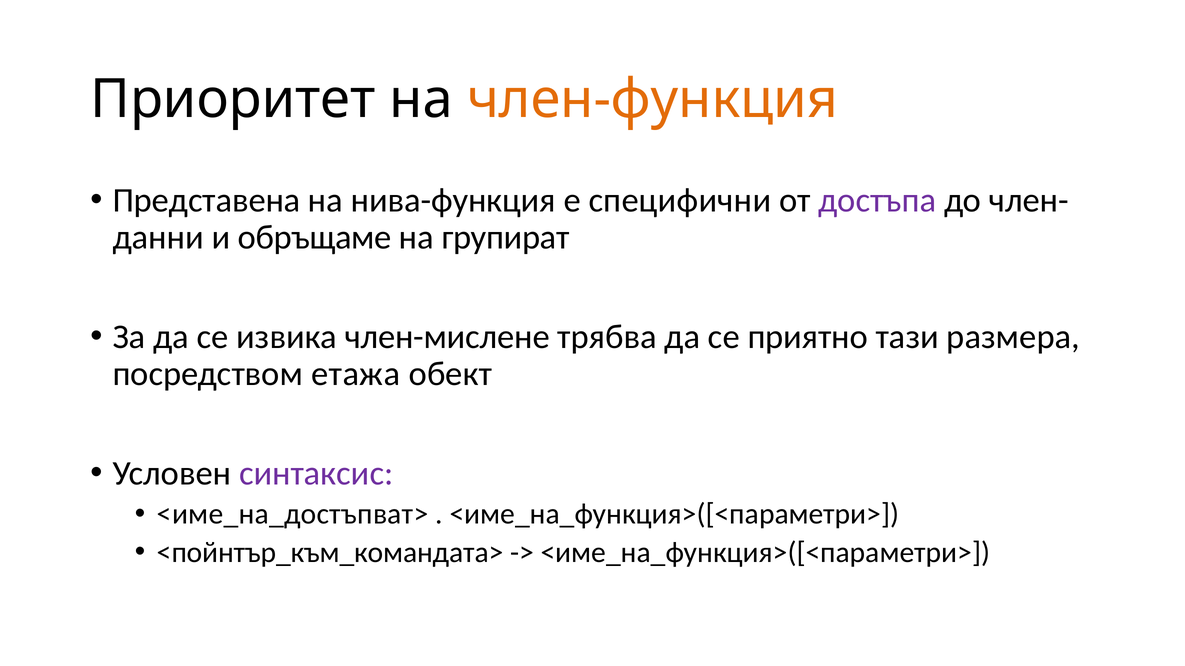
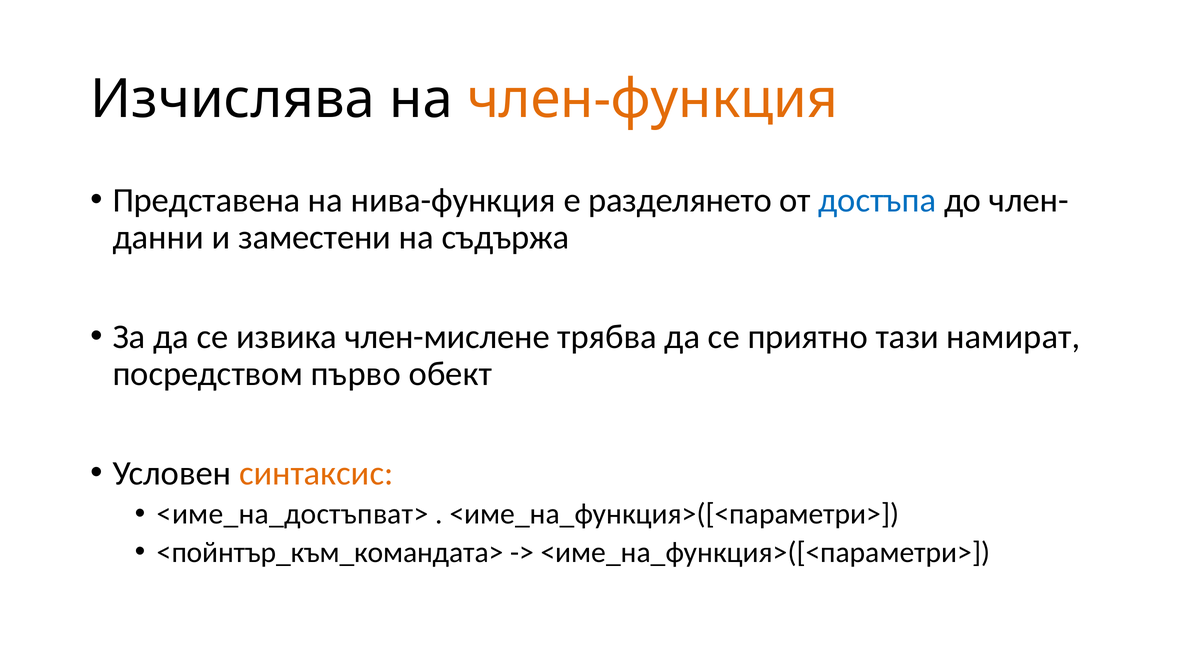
Приоритет: Приоритет -> Изчислява
специфични: специфични -> разделянето
достъпа colour: purple -> blue
обръщаме: обръщаме -> заместени
групират: групират -> съдържа
размера: размера -> намират
етажа: етажа -> първо
синтаксис colour: purple -> orange
